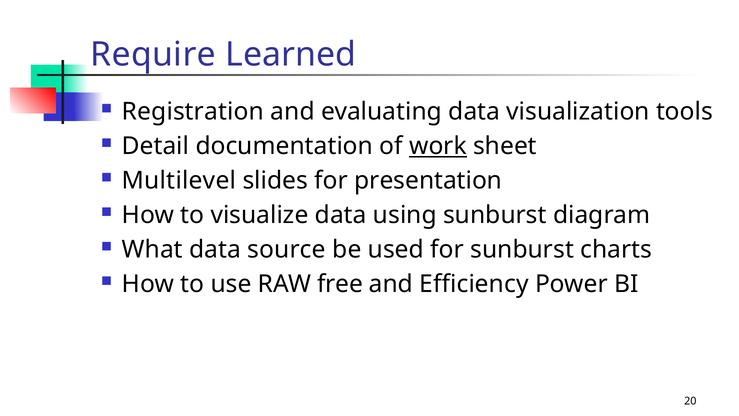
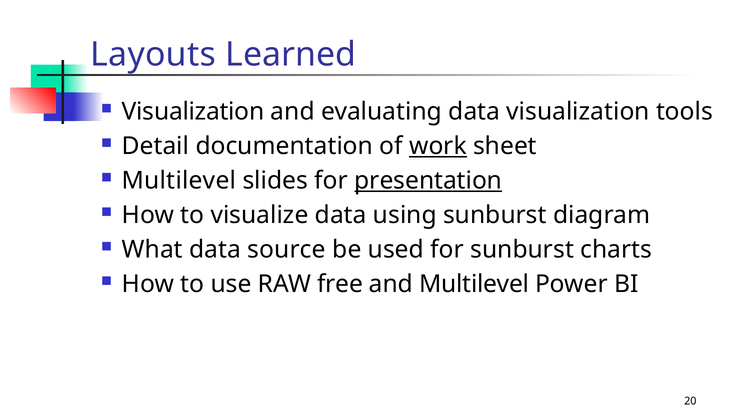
Require: Require -> Layouts
Registration at (193, 112): Registration -> Visualization
presentation underline: none -> present
Efficiency at (474, 284): Efficiency -> Multilevel
